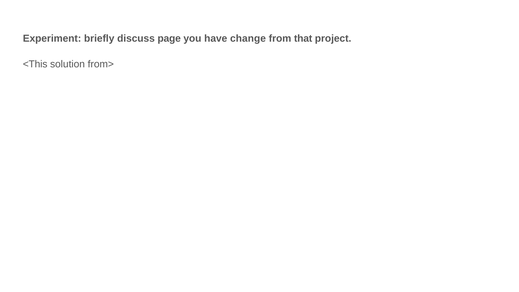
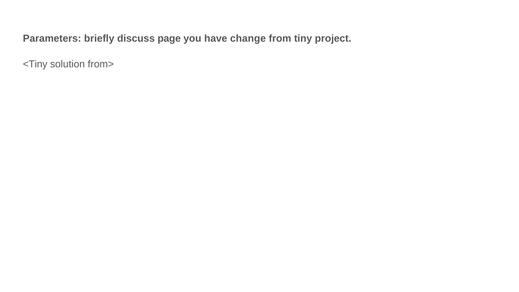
Experiment: Experiment -> Parameters
that: that -> tiny
<This: <This -> <Tiny
